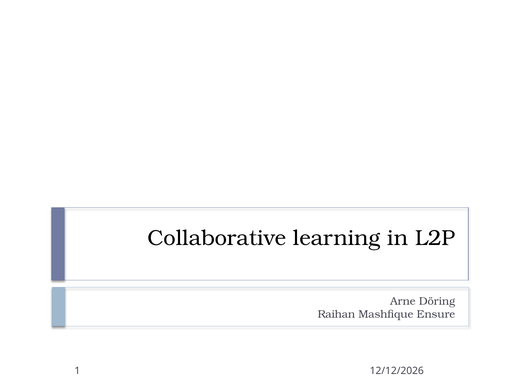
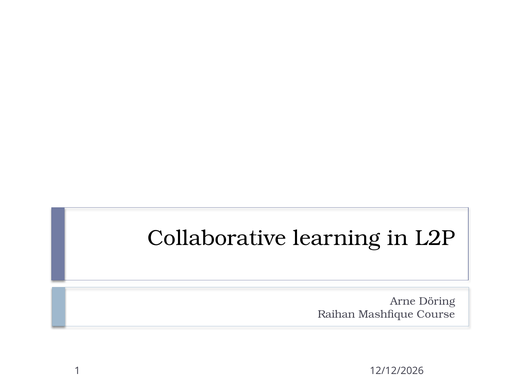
Ensure: Ensure -> Course
